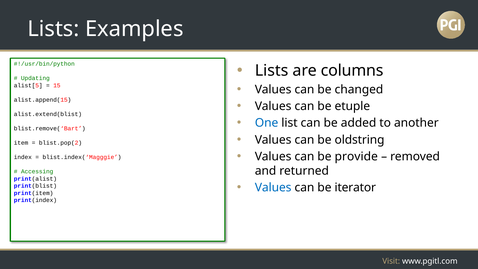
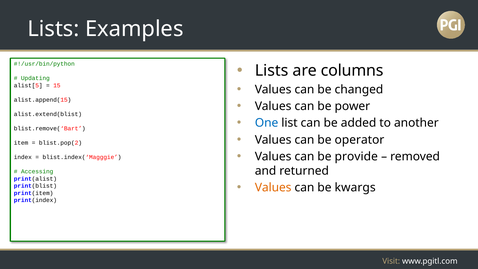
etuple: etuple -> power
oldstring: oldstring -> operator
Values at (273, 187) colour: blue -> orange
iterator: iterator -> kwargs
